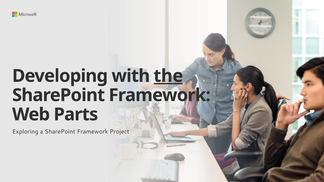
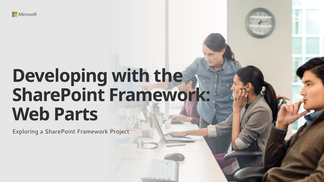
the underline: present -> none
